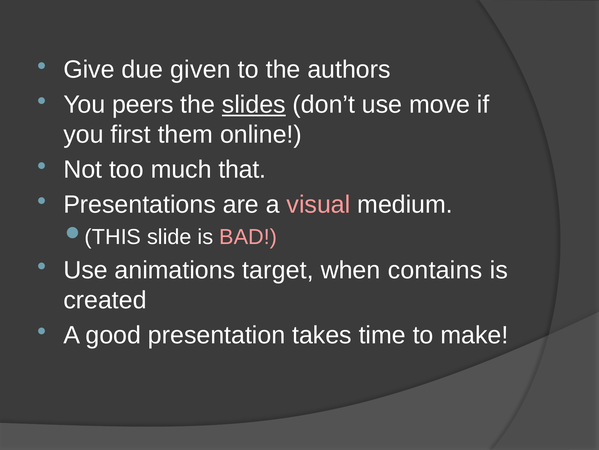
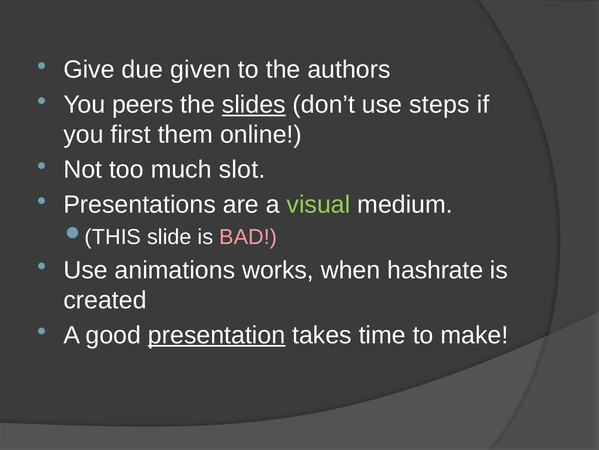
move: move -> steps
that: that -> slot
visual colour: pink -> light green
target: target -> works
contains: contains -> hashrate
presentation underline: none -> present
